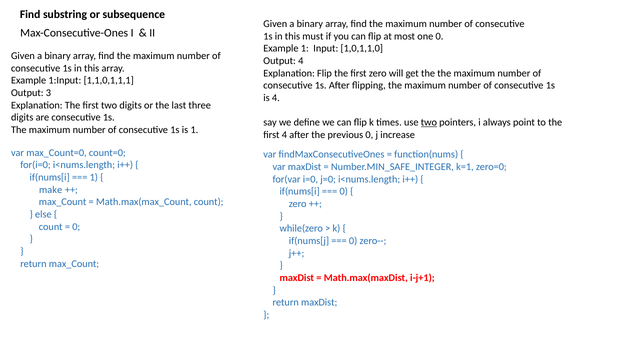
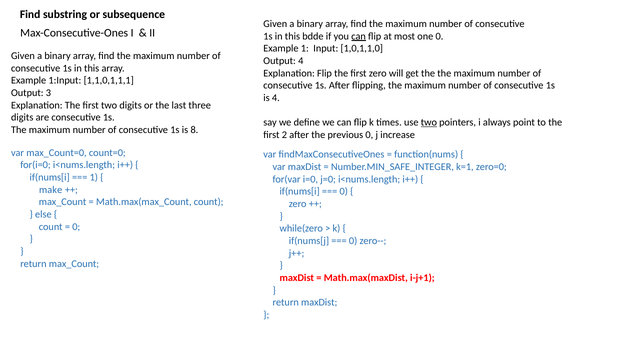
must: must -> bdde
can at (359, 36) underline: none -> present
is 1: 1 -> 8
first 4: 4 -> 2
